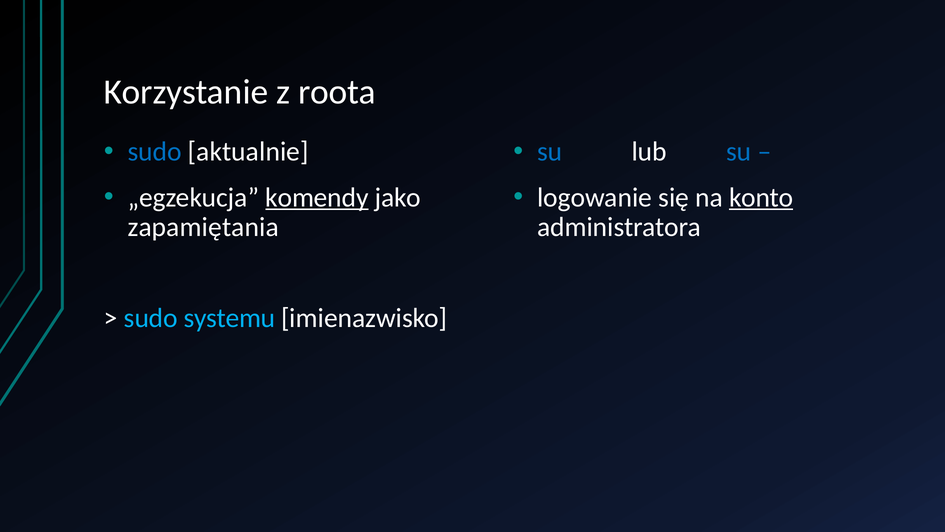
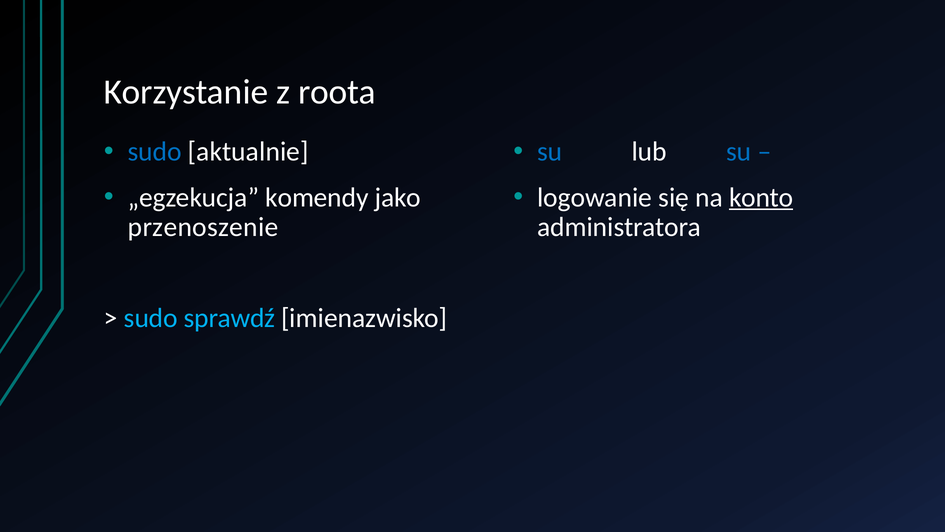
komendy underline: present -> none
zapamiętania: zapamiętania -> przenoszenie
systemu: systemu -> sprawdź
